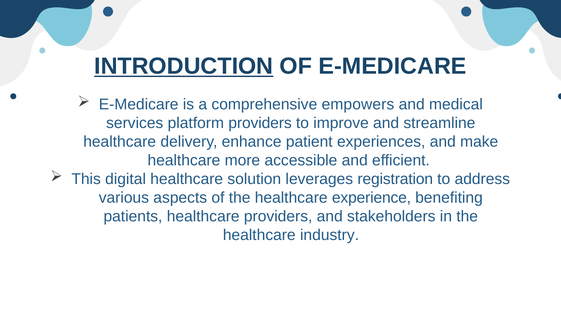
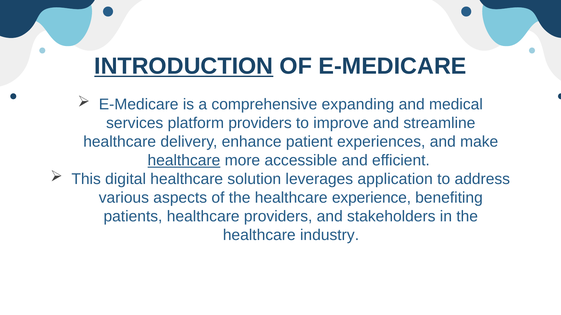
empowers: empowers -> expanding
healthcare at (184, 161) underline: none -> present
registration: registration -> application
